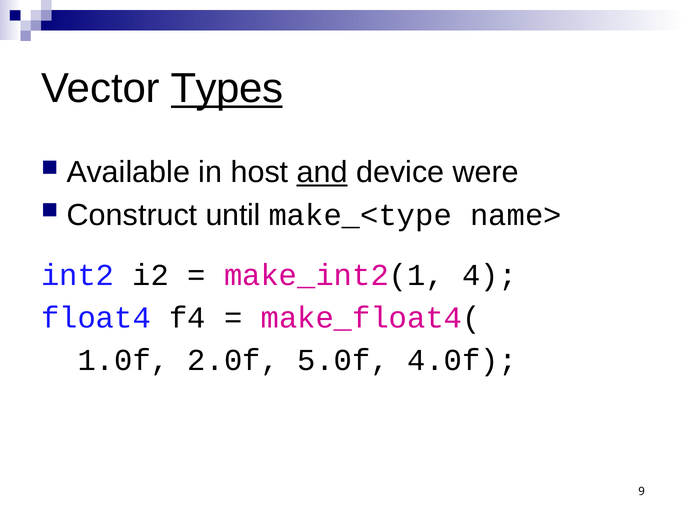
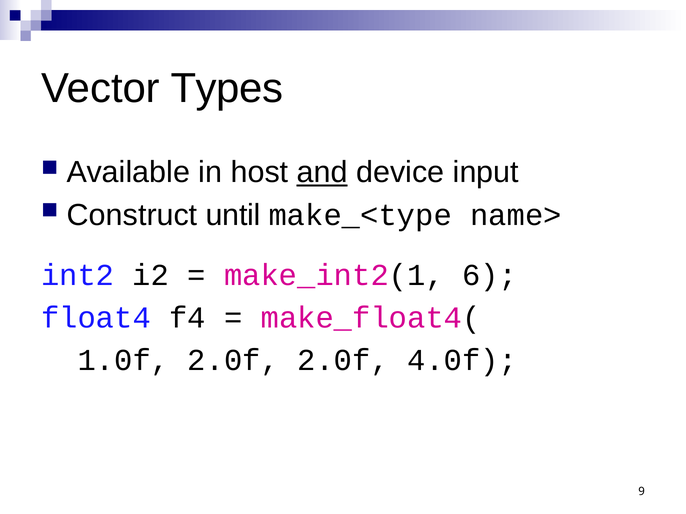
Types underline: present -> none
were: were -> input
4: 4 -> 6
2.0f 5.0f: 5.0f -> 2.0f
